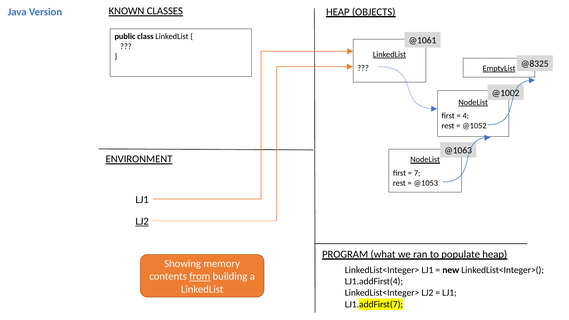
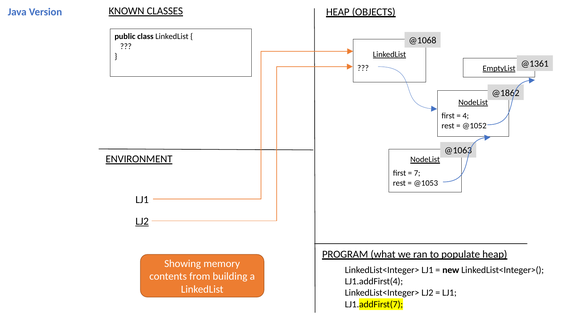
@1061: @1061 -> @1068
@8325: @8325 -> @1361
@1002: @1002 -> @1862
from underline: present -> none
